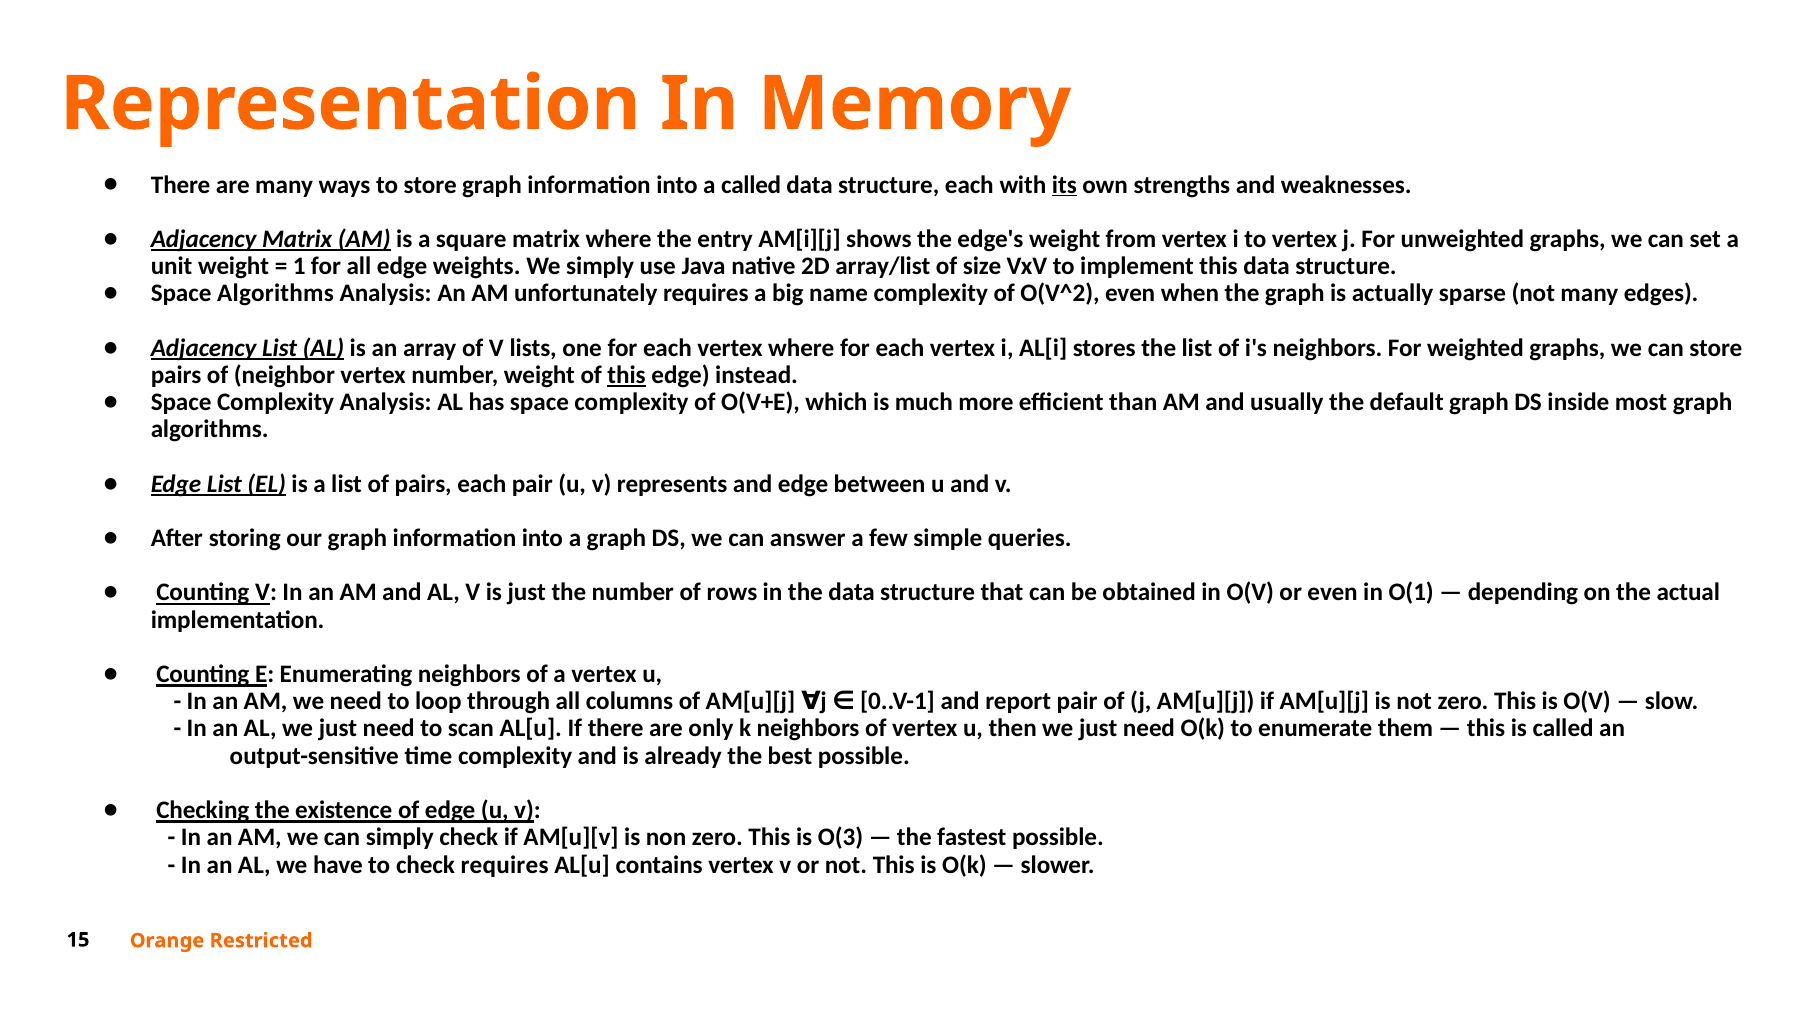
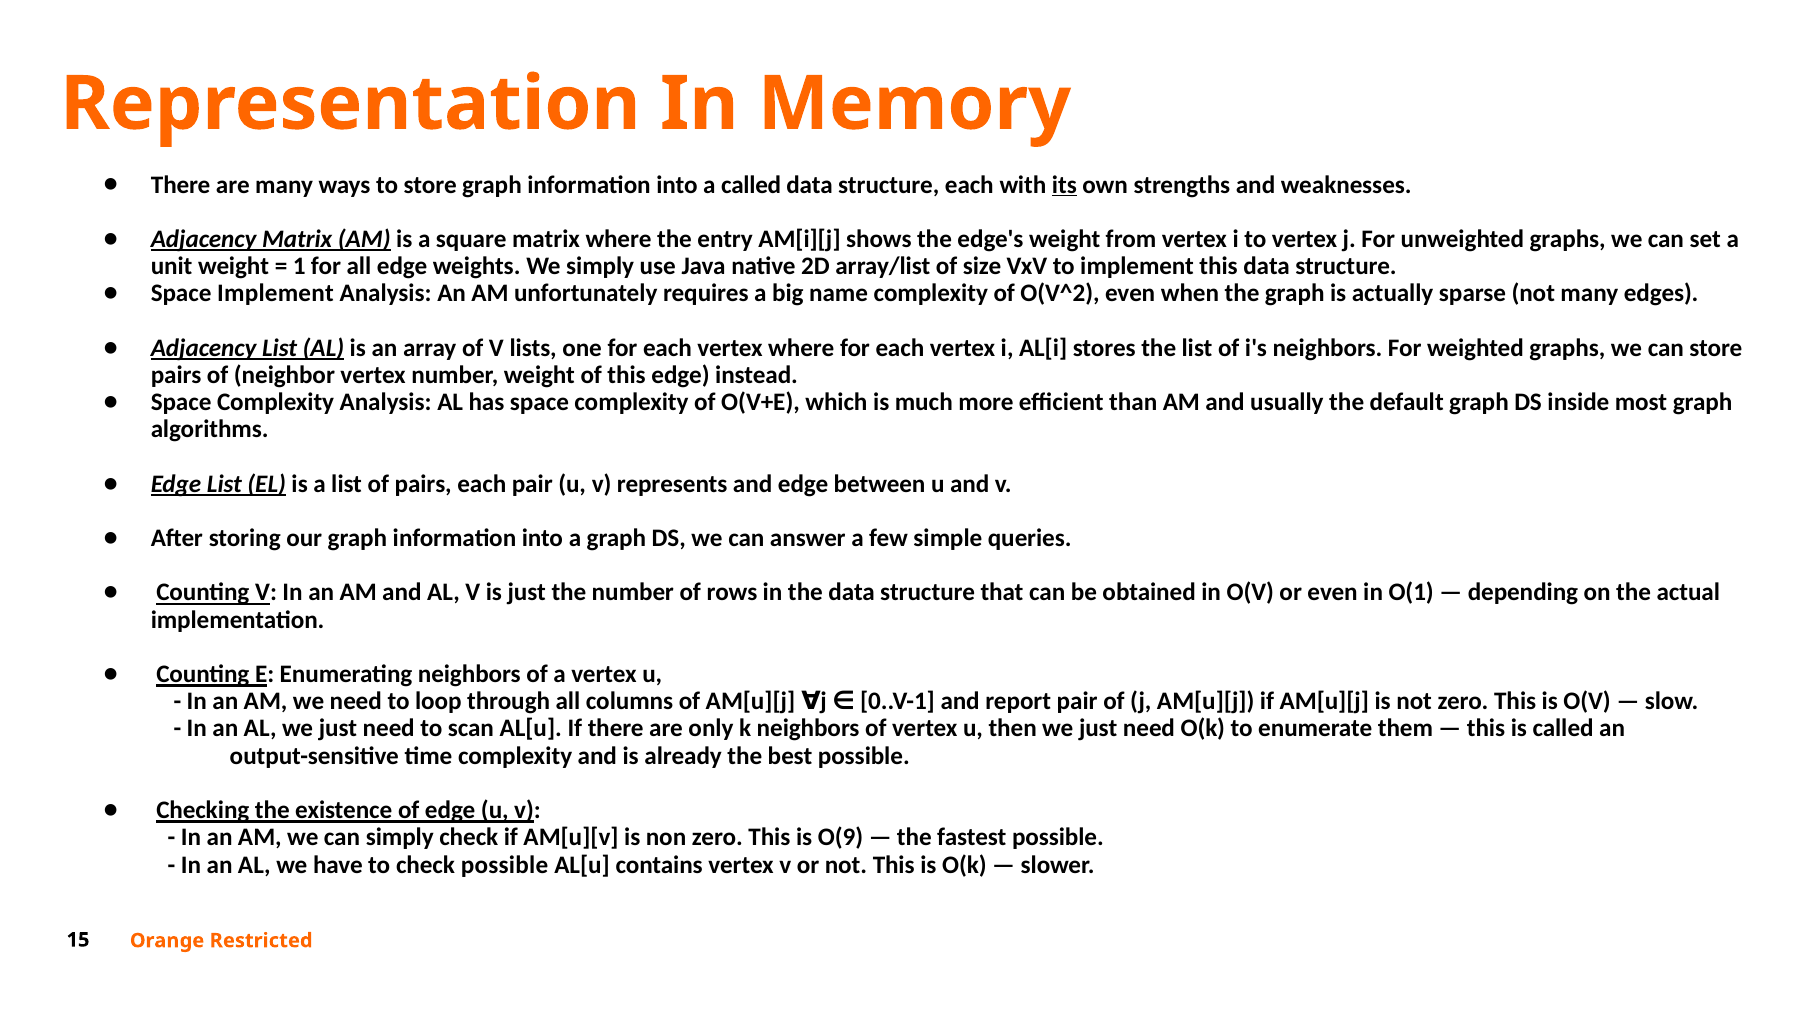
Space Algorithms: Algorithms -> Implement
this at (627, 375) underline: present -> none
O(3: O(3 -> O(9
check requires: requires -> possible
